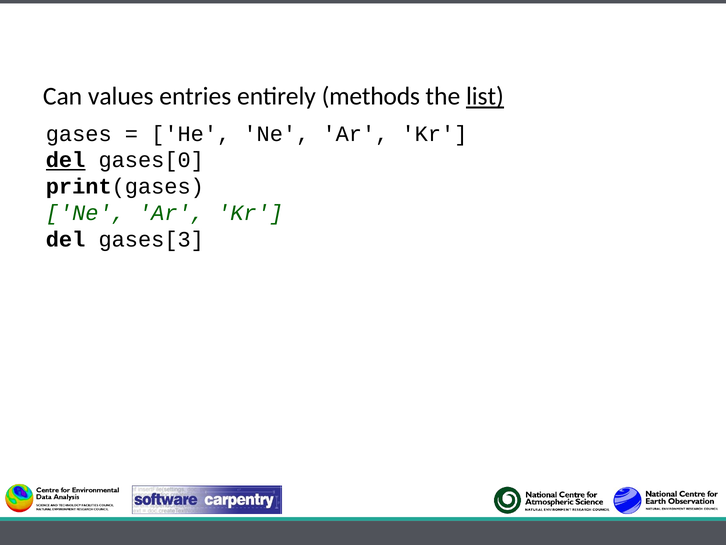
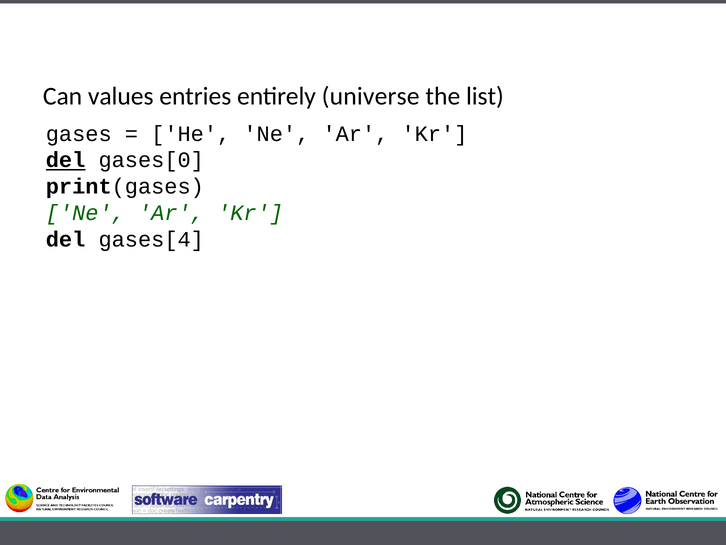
methods: methods -> universe
list underline: present -> none
gases[3: gases[3 -> gases[4
